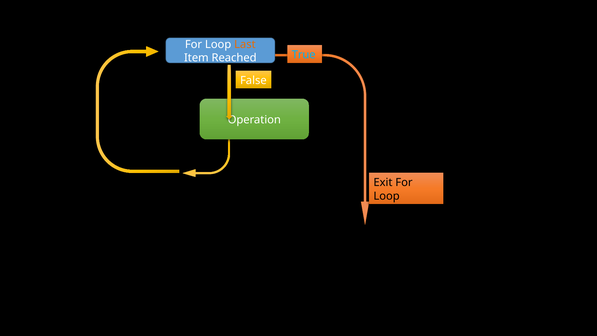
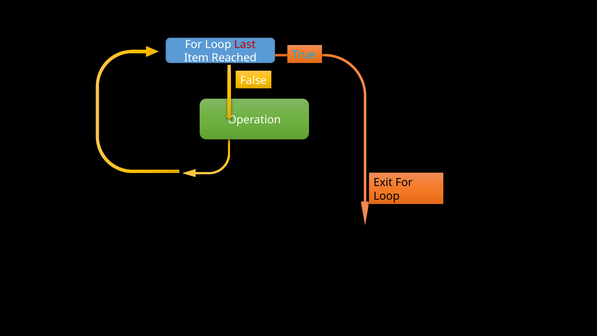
Last colour: orange -> red
